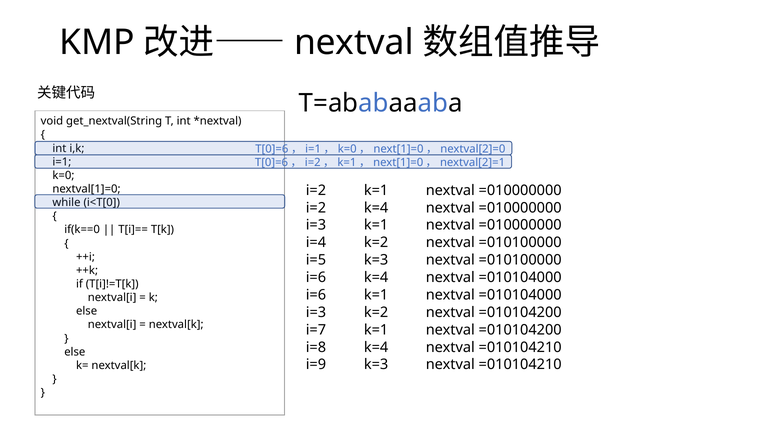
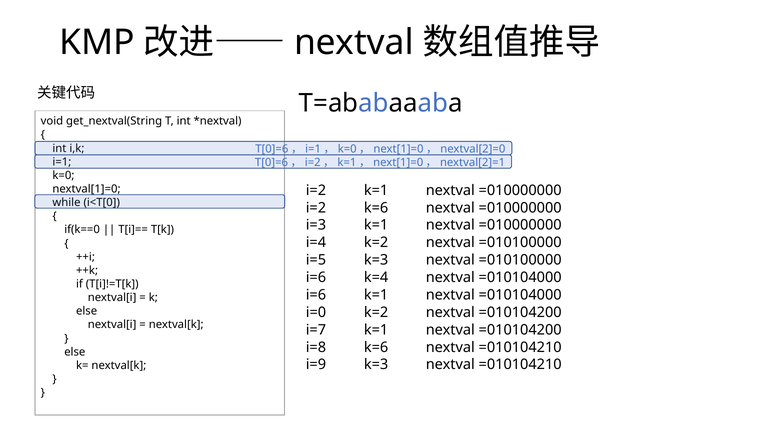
i=2 k=4: k=4 -> k=6
i=3 at (316, 312): i=3 -> i=0
i=8 k=4: k=4 -> k=6
